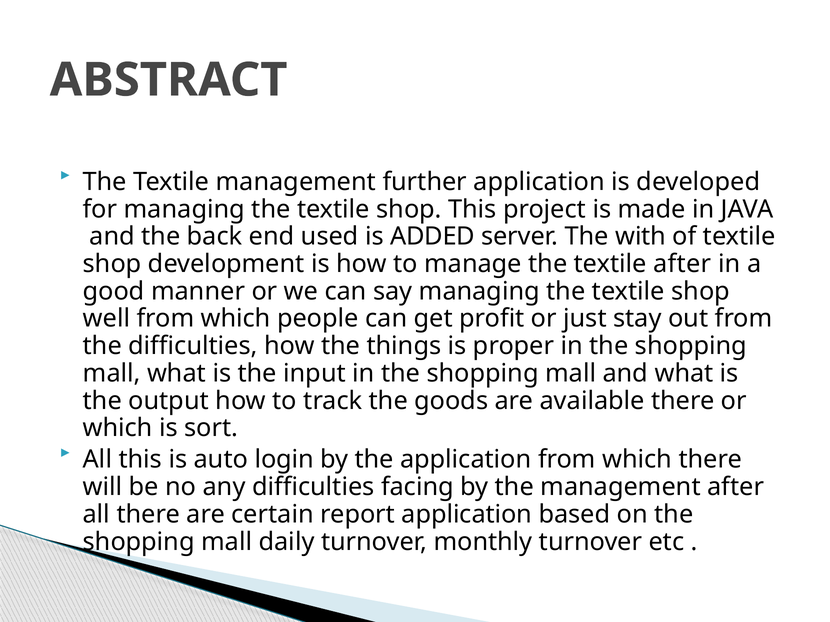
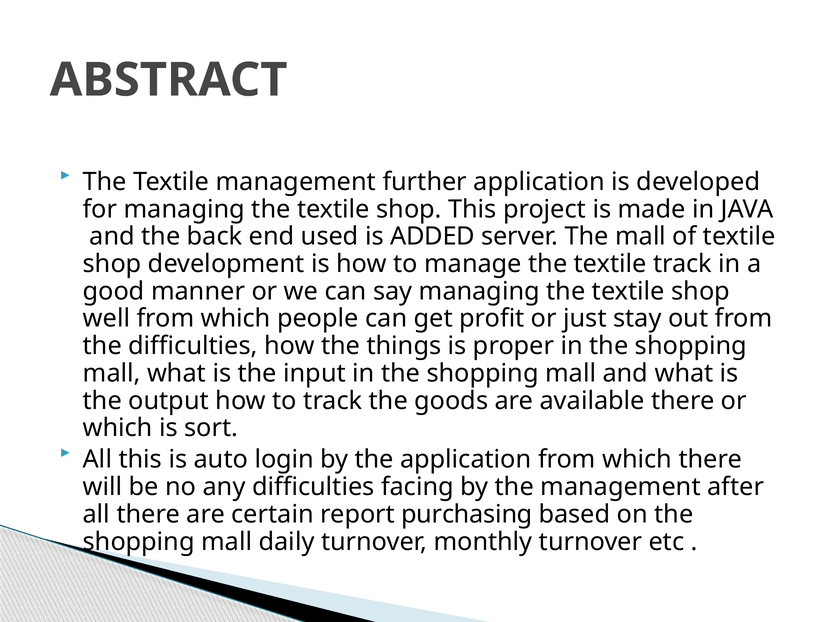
The with: with -> mall
textile after: after -> track
report application: application -> purchasing
